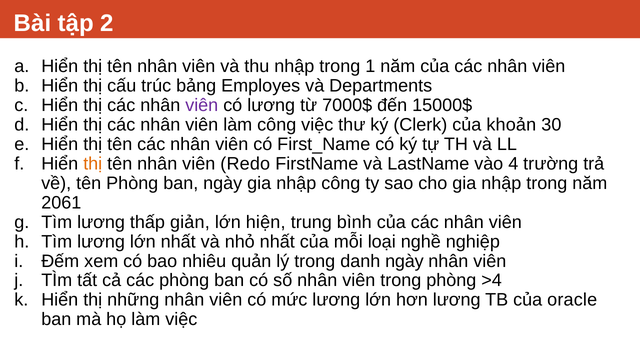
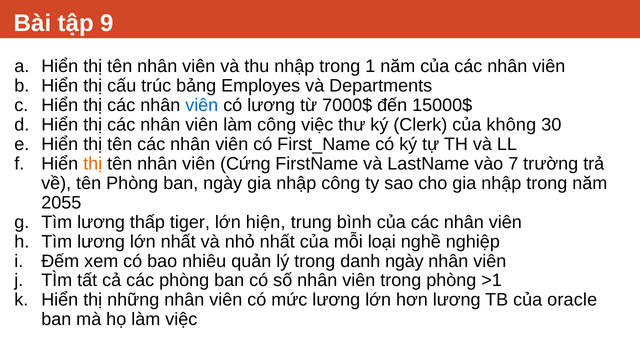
2: 2 -> 9
viên at (202, 105) colour: purple -> blue
khoản: khoản -> không
Redo: Redo -> Cứng
4: 4 -> 7
2061: 2061 -> 2055
giản: giản -> tiger
>4: >4 -> >1
